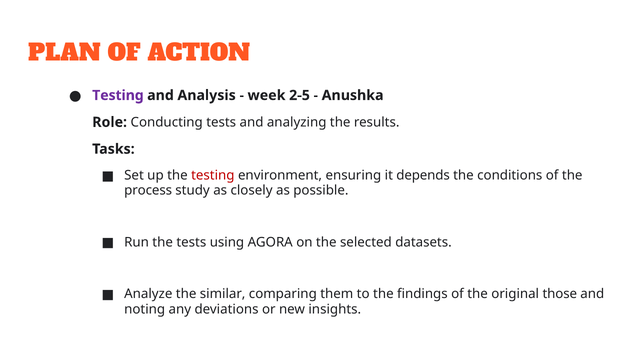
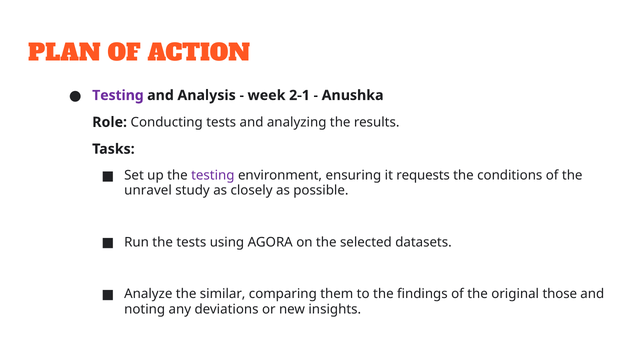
2-5: 2-5 -> 2-1
testing at (213, 175) colour: red -> purple
depends: depends -> requests
process: process -> unravel
